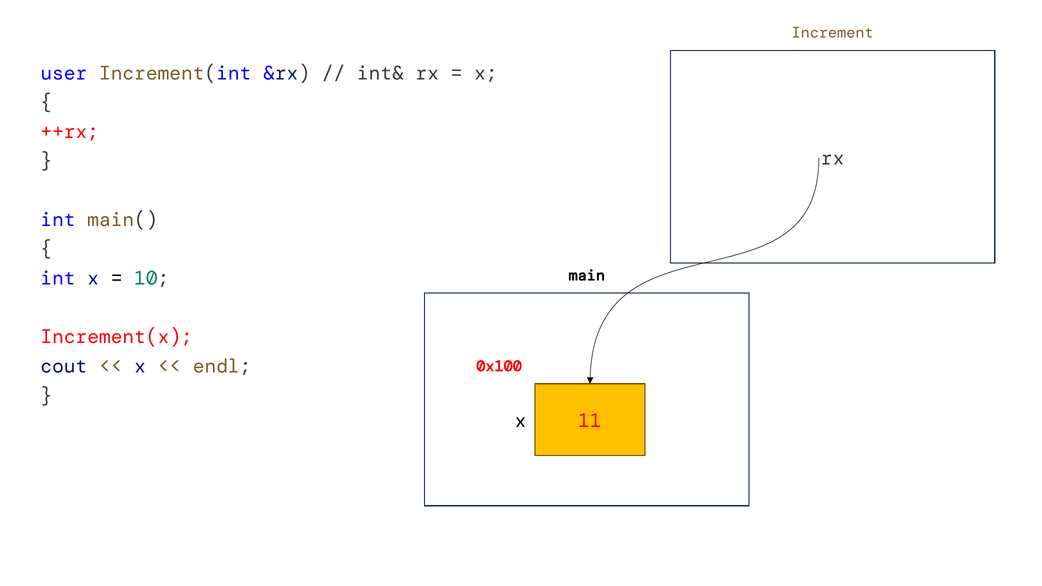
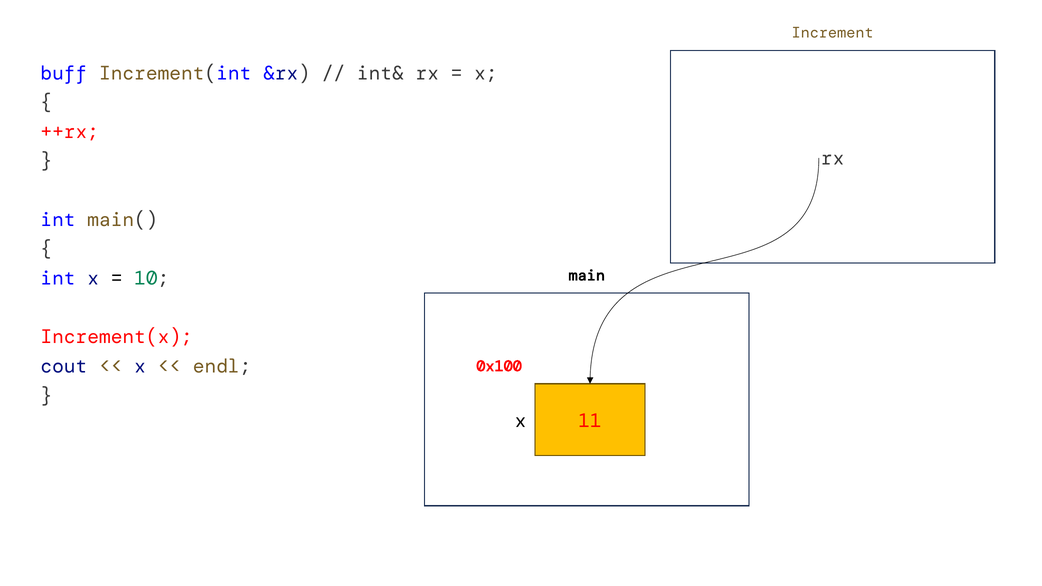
user: user -> buff
